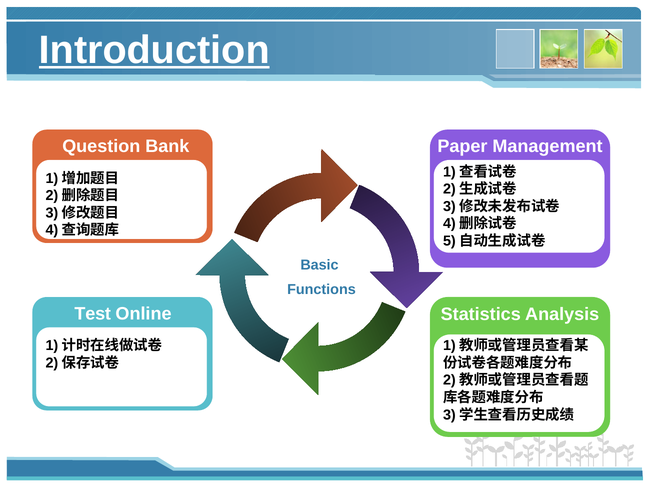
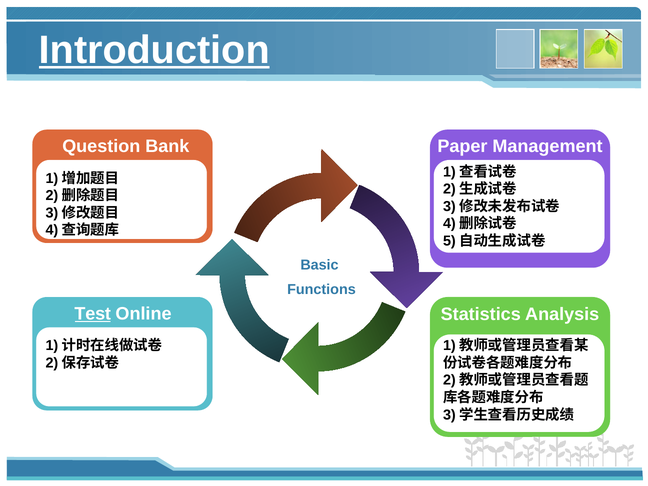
Test underline: none -> present
